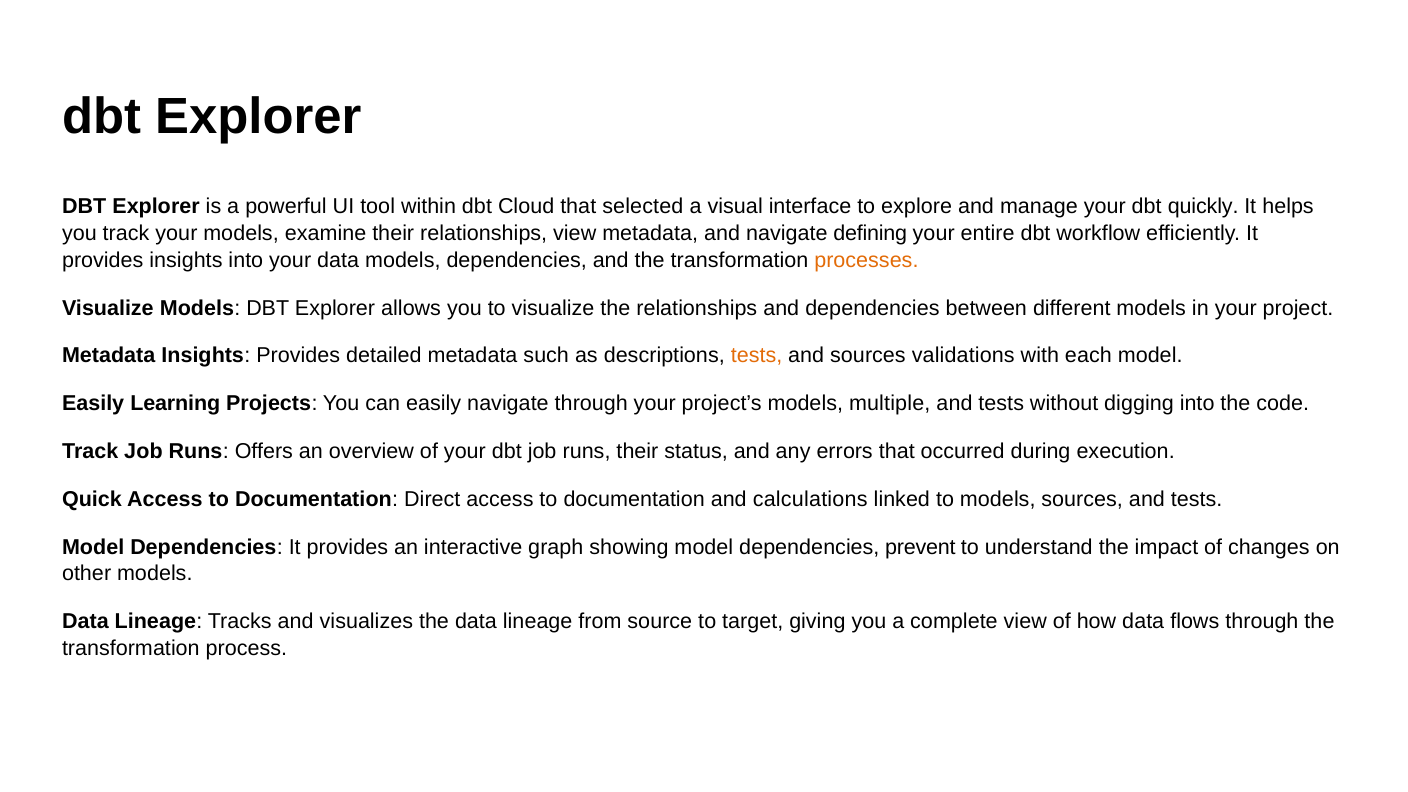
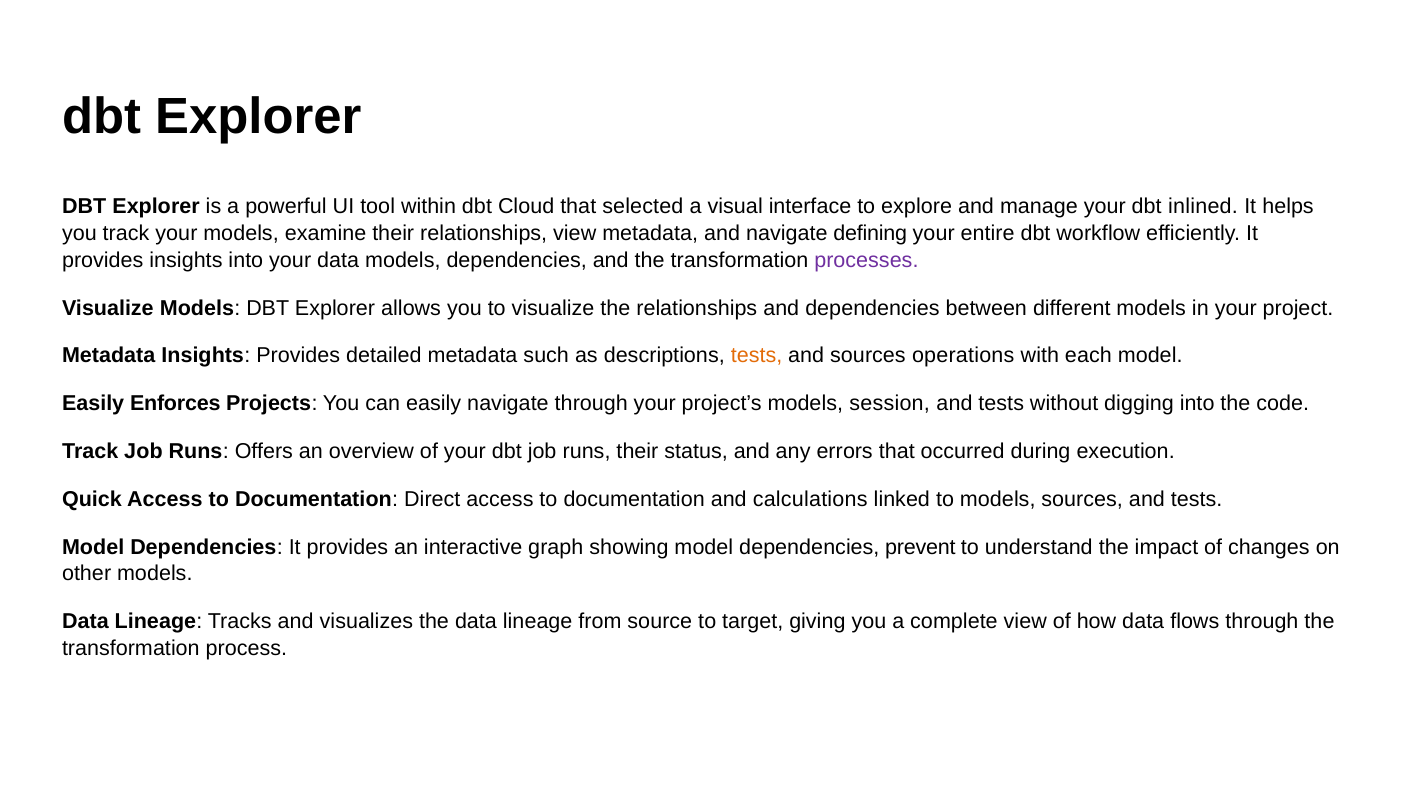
quickly: quickly -> inlined
processes colour: orange -> purple
validations: validations -> operations
Learning: Learning -> Enforces
multiple: multiple -> session
